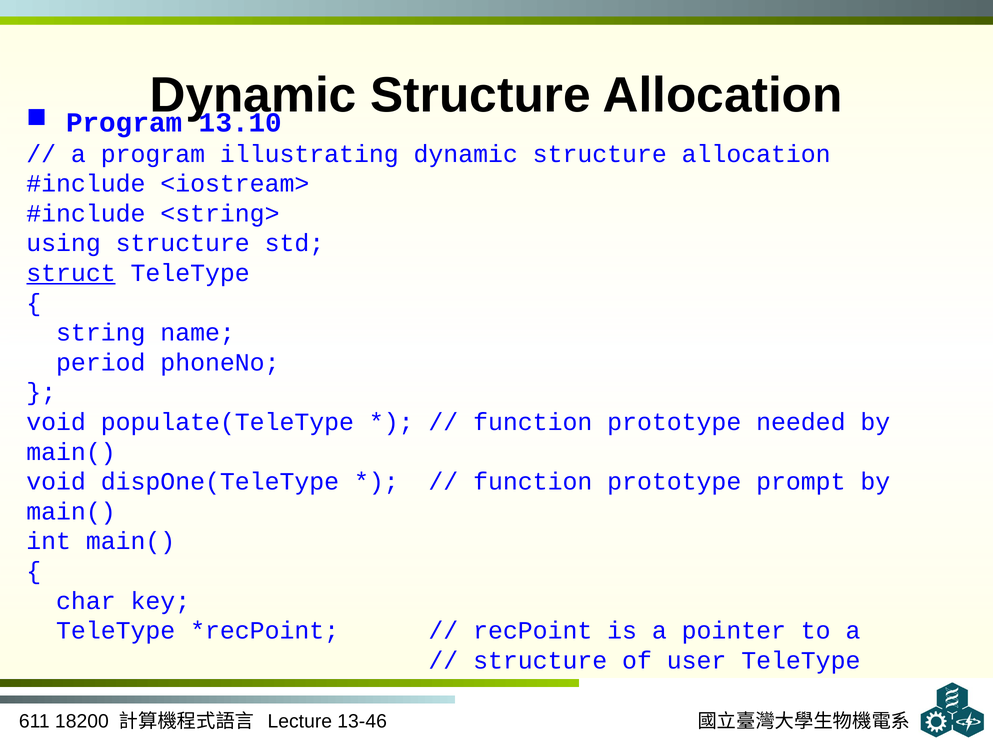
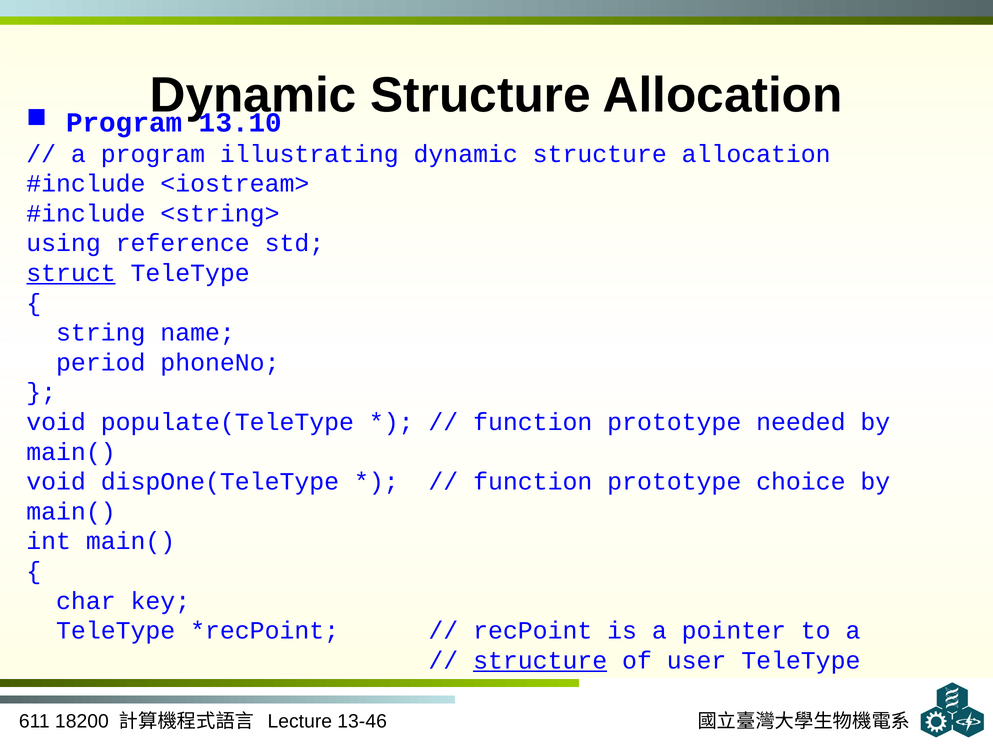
using structure: structure -> reference
prompt: prompt -> choice
structure at (540, 660) underline: none -> present
